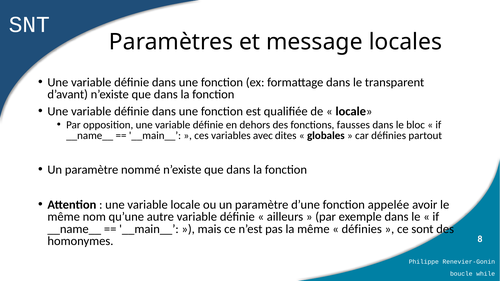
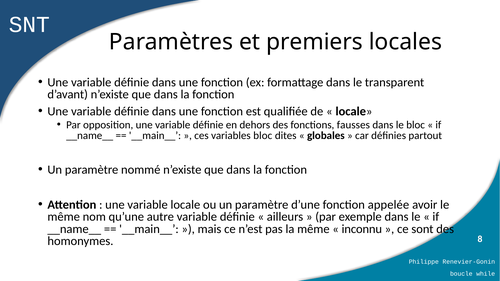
message: message -> premiers
variables avec: avec -> bloc
définies at (362, 229): définies -> inconnu
